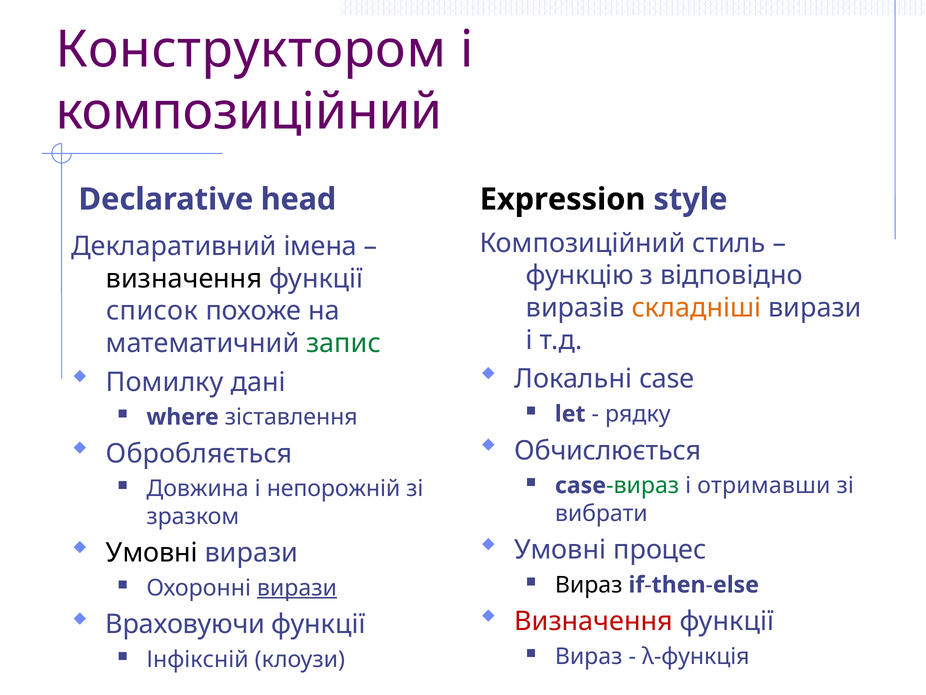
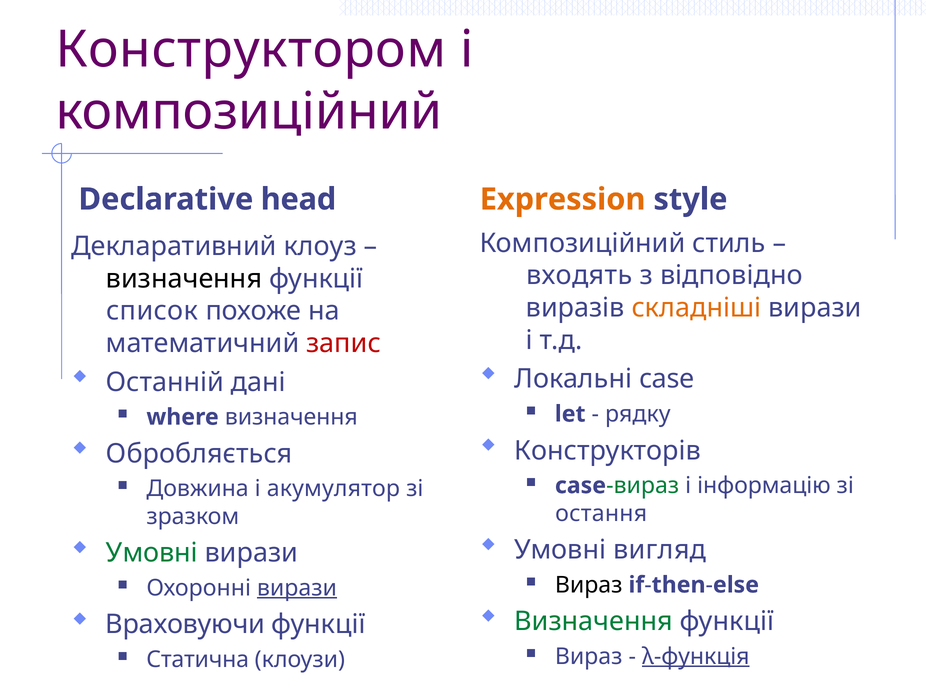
Expression colour: black -> orange
імена: імена -> клоуз
функцію: функцію -> входять
запис colour: green -> red
Помилку: Помилку -> Останній
where зіставлення: зіставлення -> визначення
Обчислюється: Обчислюється -> Конструкторів
отримавши: отримавши -> інформацію
непорожній: непорожній -> акумулятор
вибрати: вибрати -> остання
процес: процес -> вигляд
Умовні at (152, 553) colour: black -> green
Визначення at (594, 621) colour: red -> green
λ-функція underline: none -> present
Інфіксній: Інфіксній -> Статична
